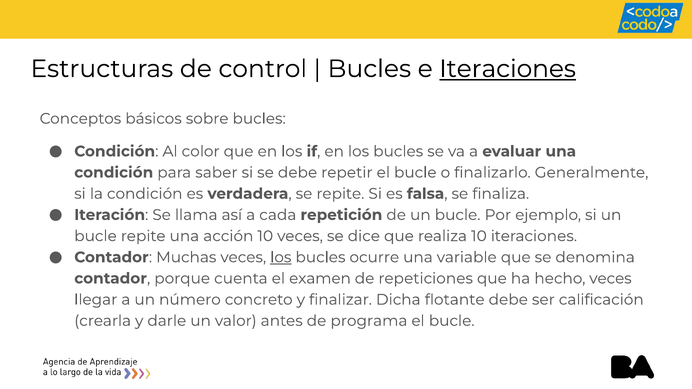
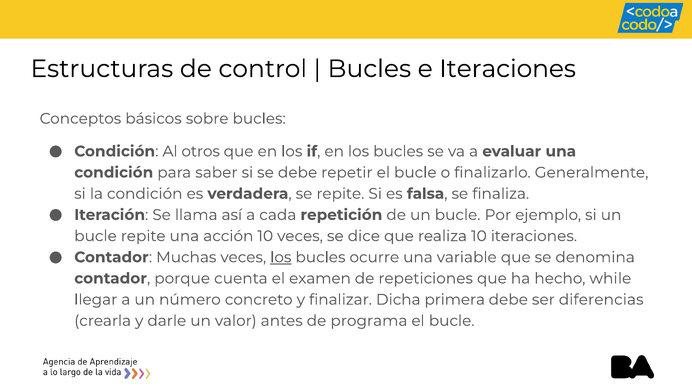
Iteraciones at (508, 69) underline: present -> none
color: color -> otros
hecho veces: veces -> while
flotante: flotante -> primera
calificación: calificación -> diferencias
